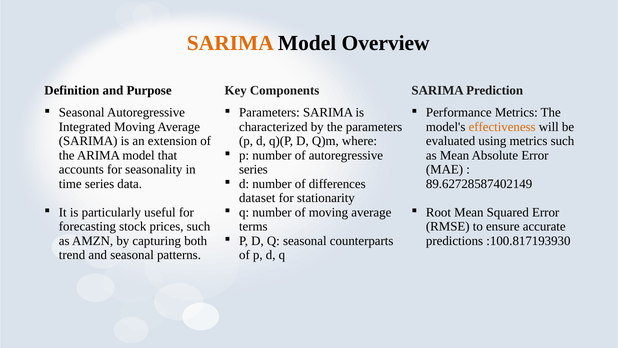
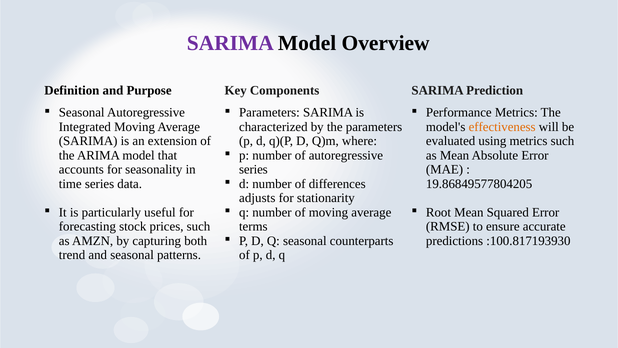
SARIMA at (230, 43) colour: orange -> purple
89.62728587402149: 89.62728587402149 -> 19.86849577804205
dataset: dataset -> adjusts
